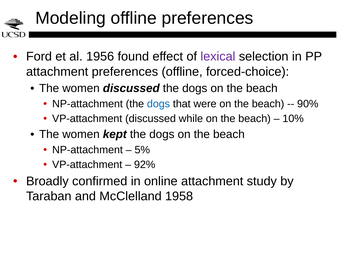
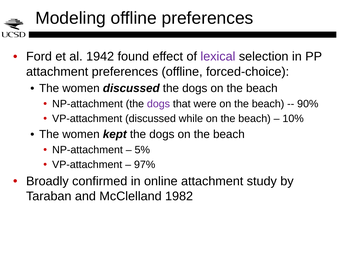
1956: 1956 -> 1942
dogs at (158, 104) colour: blue -> purple
92%: 92% -> 97%
1958: 1958 -> 1982
